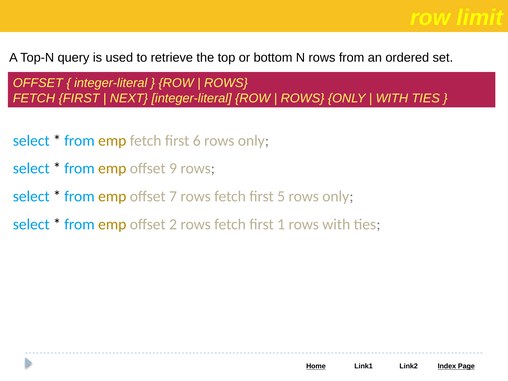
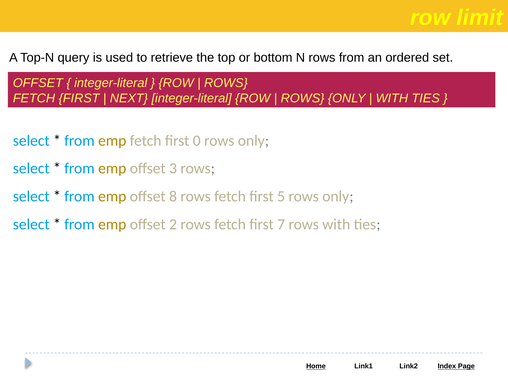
6: 6 -> 0
9: 9 -> 3
7: 7 -> 8
1: 1 -> 7
